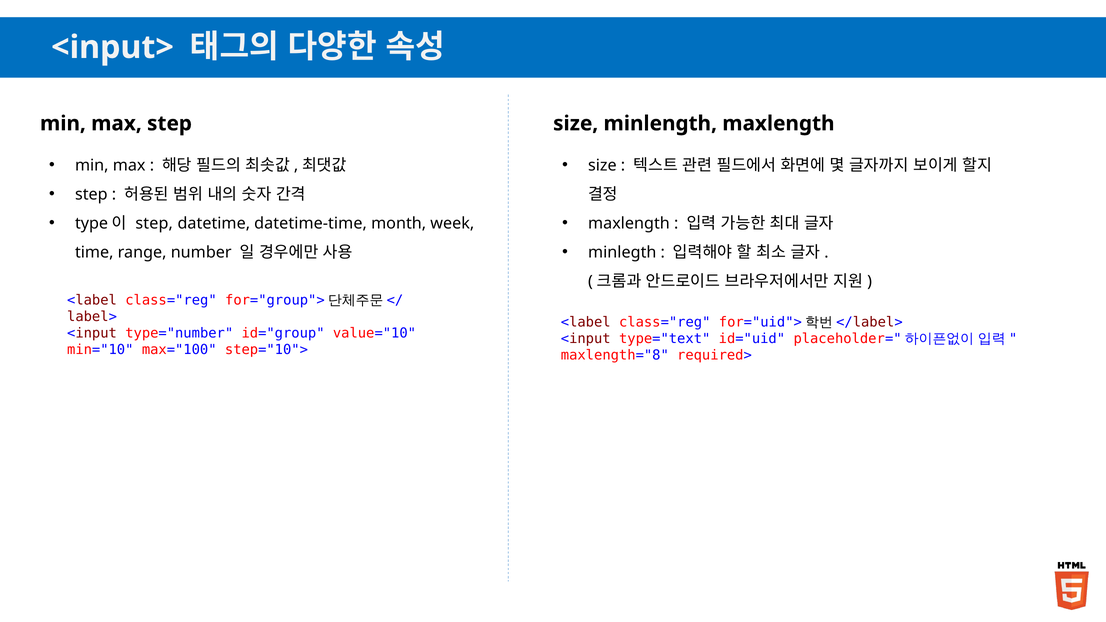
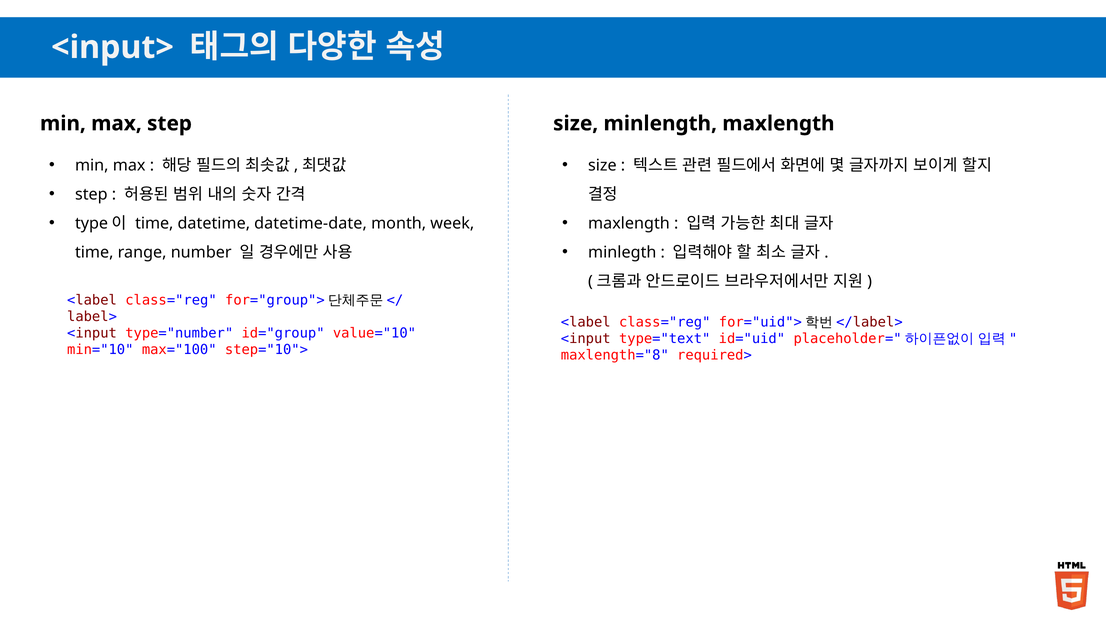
step at (154, 223): step -> time
datetime-time: datetime-time -> datetime-date
